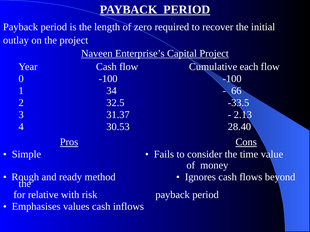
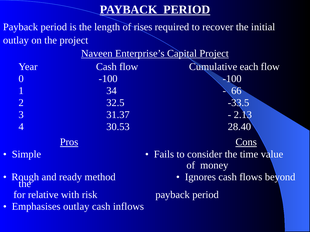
zero: zero -> rises
Emphasises values: values -> outlay
